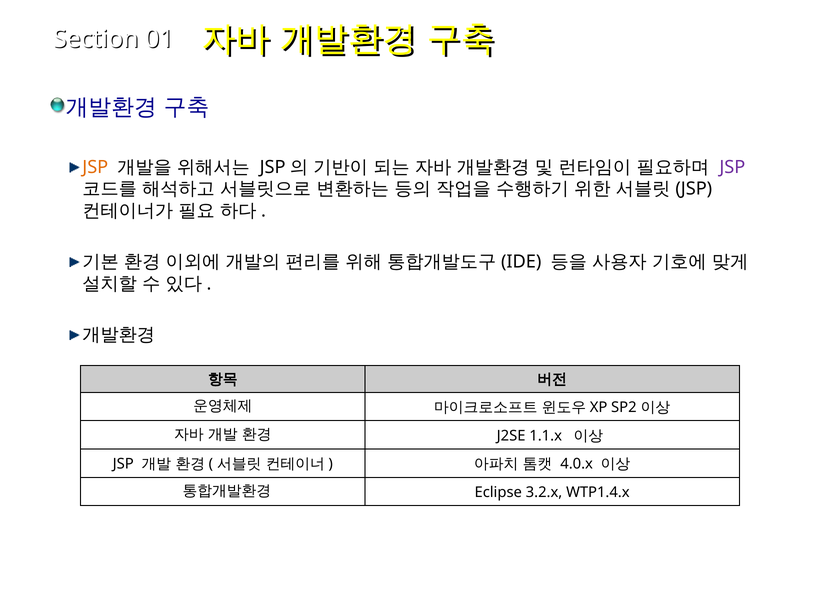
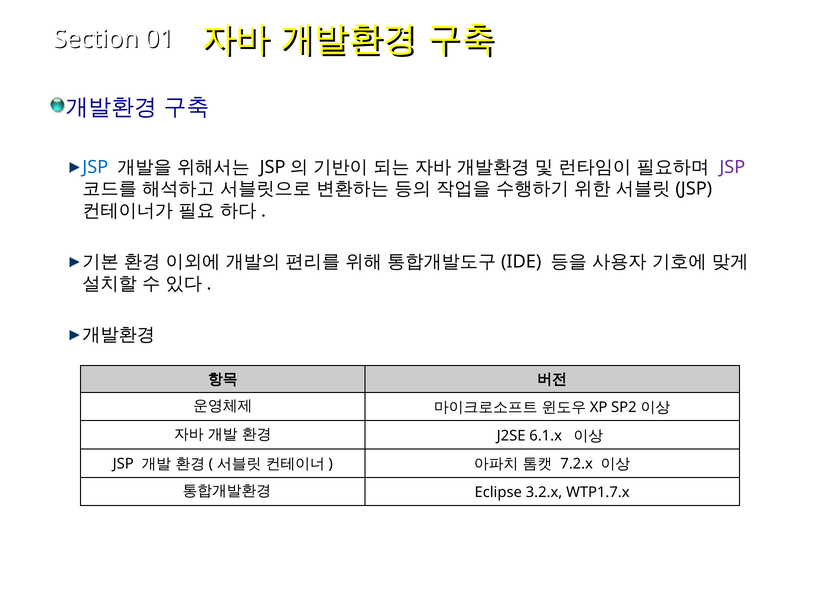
JSP at (95, 167) colour: orange -> blue
1.1.x: 1.1.x -> 6.1.x
4.0.x: 4.0.x -> 7.2.x
WTP1.4.x: WTP1.4.x -> WTP1.7.x
